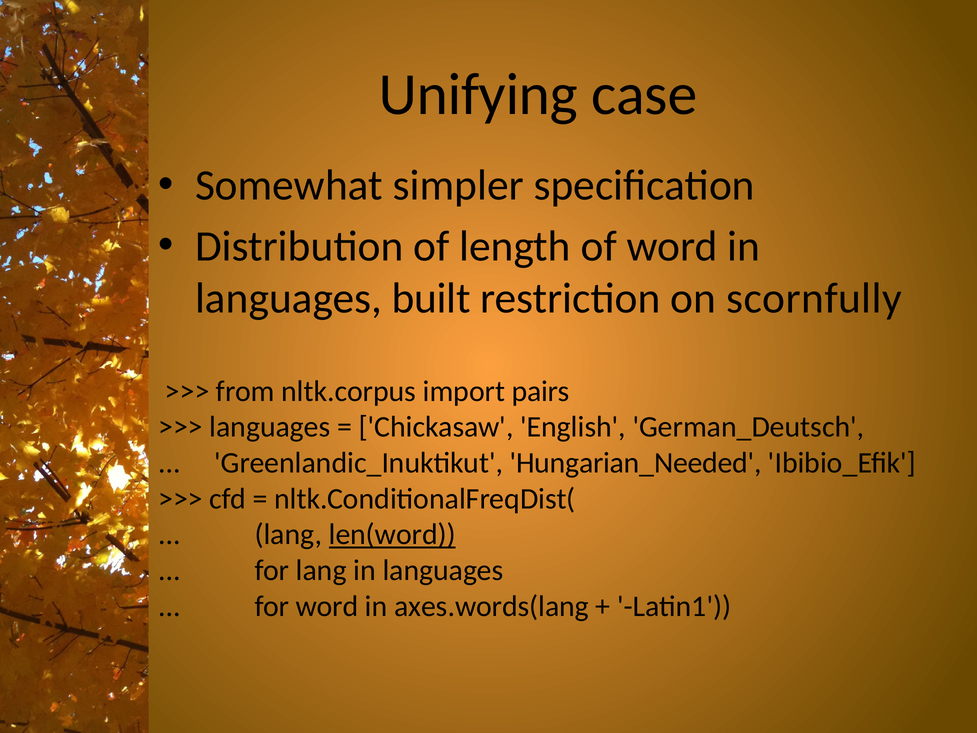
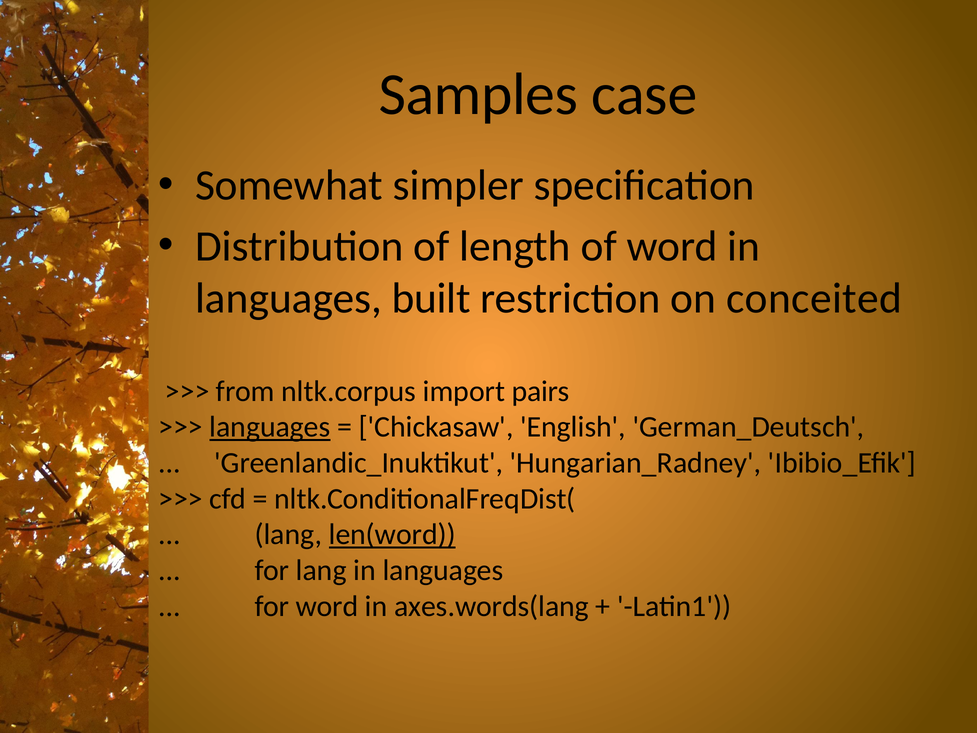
Unifying: Unifying -> Samples
scornfully: scornfully -> conceited
languages at (270, 427) underline: none -> present
Hungarian_Needed: Hungarian_Needed -> Hungarian_Radney
